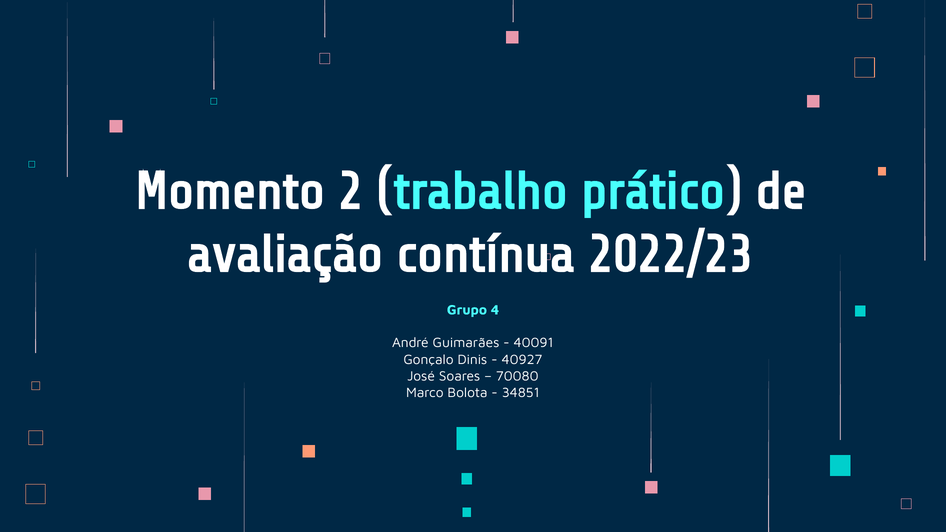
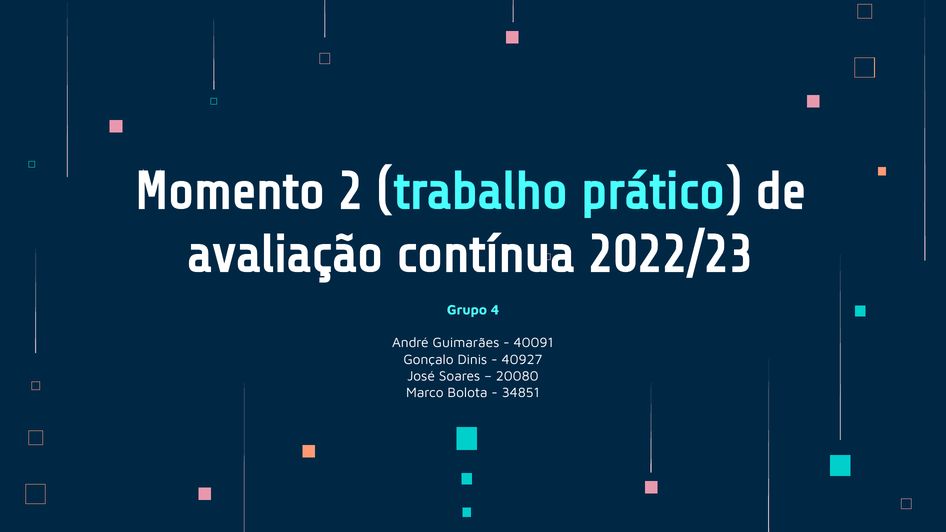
70080: 70080 -> 20080
